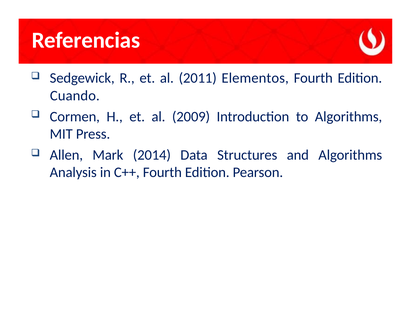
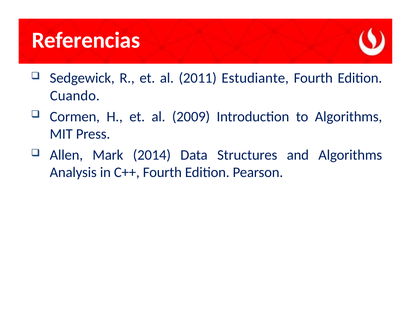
Elementos: Elementos -> Estudiante
